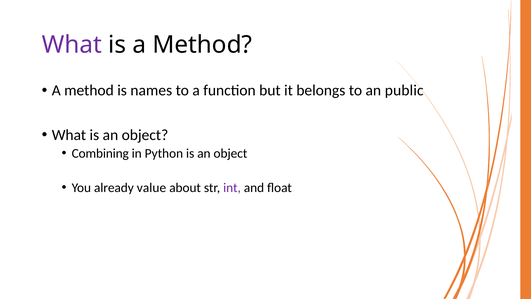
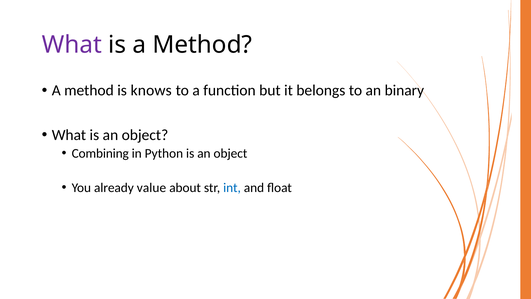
names: names -> knows
public: public -> binary
int colour: purple -> blue
